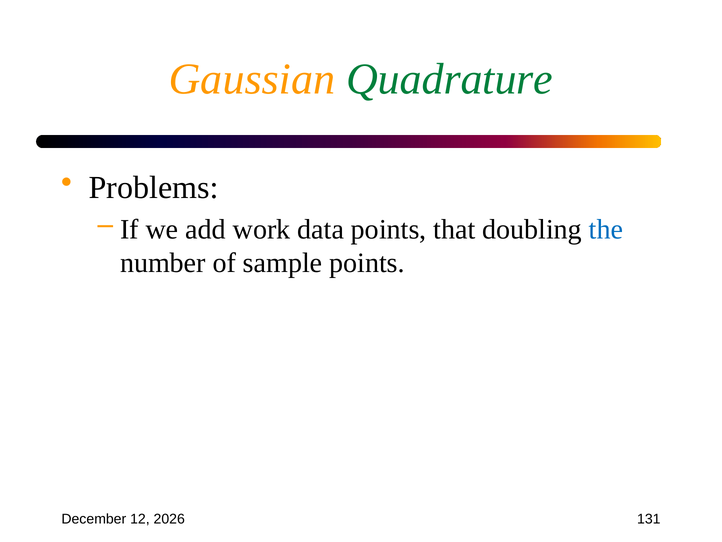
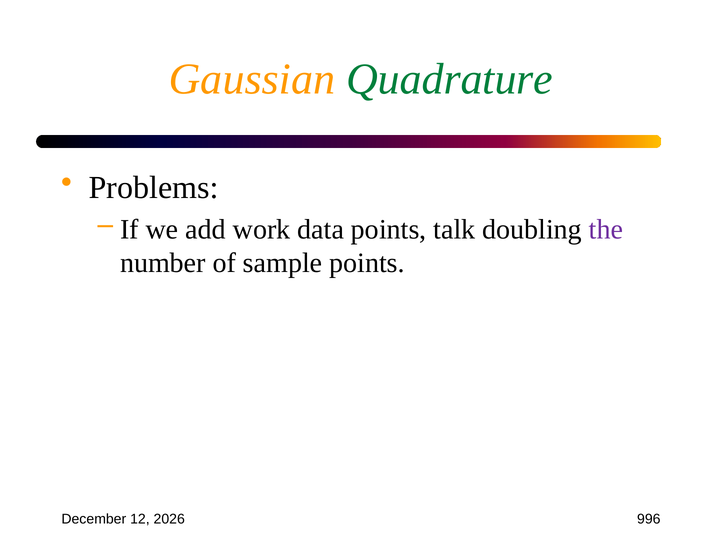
that: that -> talk
the colour: blue -> purple
131: 131 -> 996
